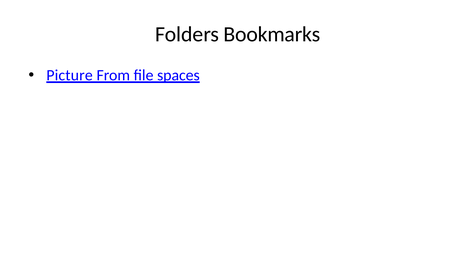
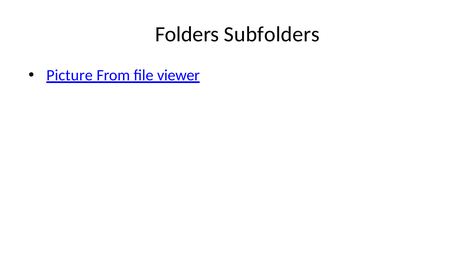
Bookmarks: Bookmarks -> Subfolders
spaces: spaces -> viewer
